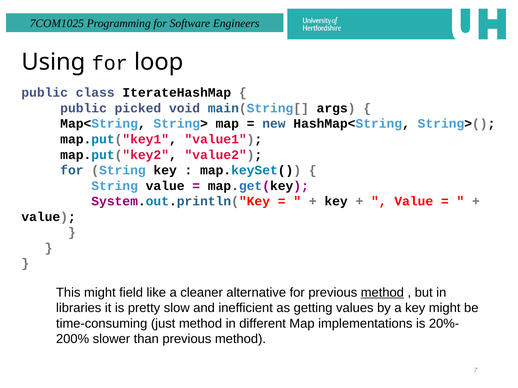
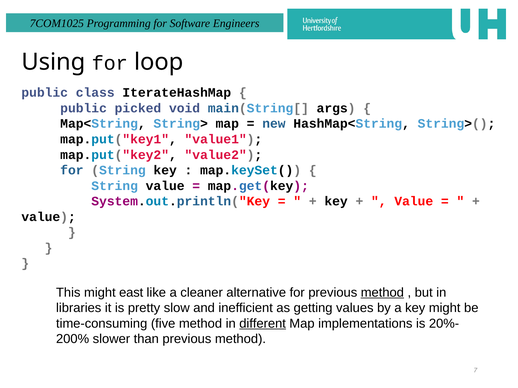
field: field -> east
just: just -> five
different underline: none -> present
